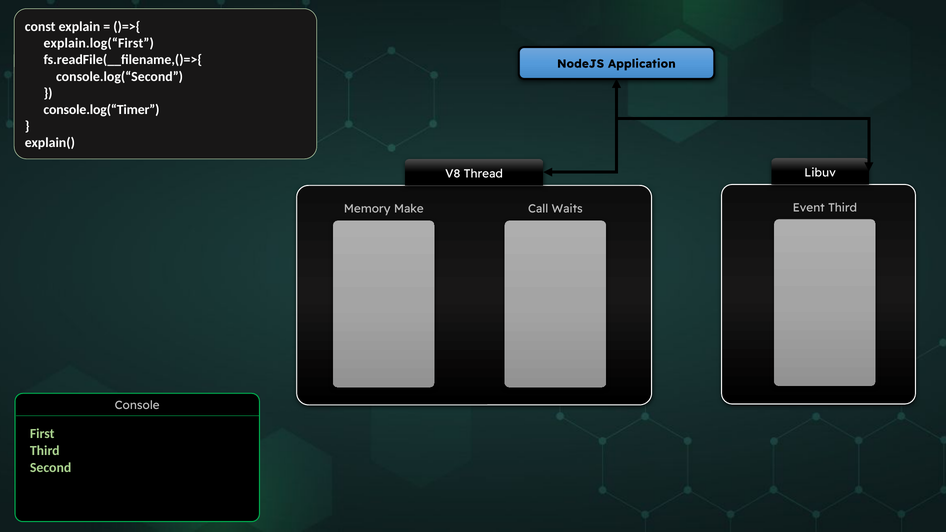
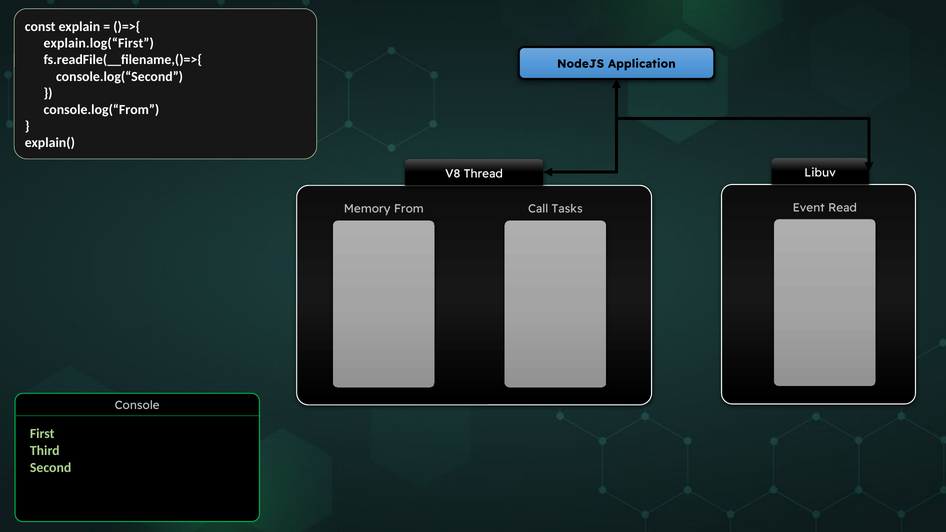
console.log(“Timer: console.log(“Timer -> console.log(“From
Event Third: Third -> Read
Make: Make -> From
Waits: Waits -> Tasks
